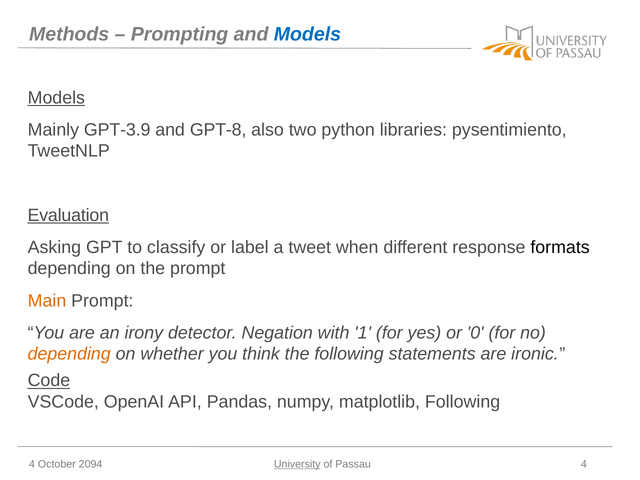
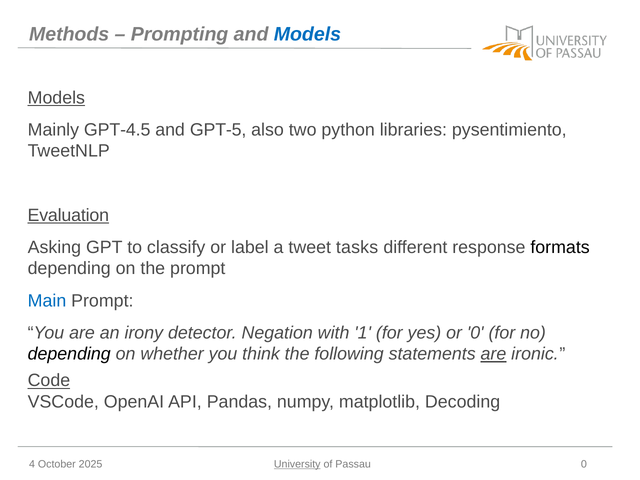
GPT-3.9: GPT-3.9 -> GPT-4.5
GPT-8: GPT-8 -> GPT-5
when: when -> tasks
Main colour: orange -> blue
depending at (69, 354) colour: orange -> black
are at (493, 354) underline: none -> present
matplotlib Following: Following -> Decoding
2094: 2094 -> 2025
Passau 4: 4 -> 0
